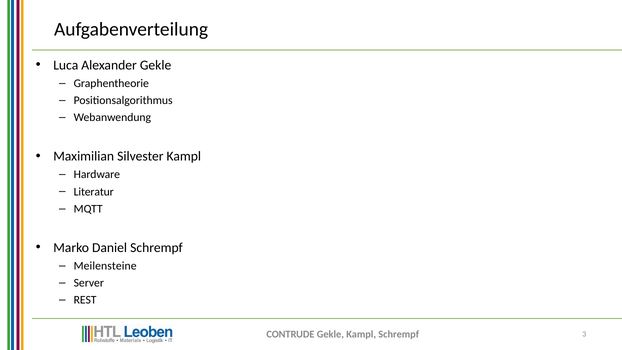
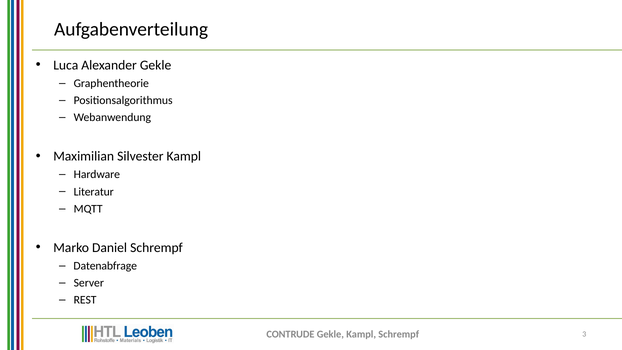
Meilensteine: Meilensteine -> Datenabfrage
